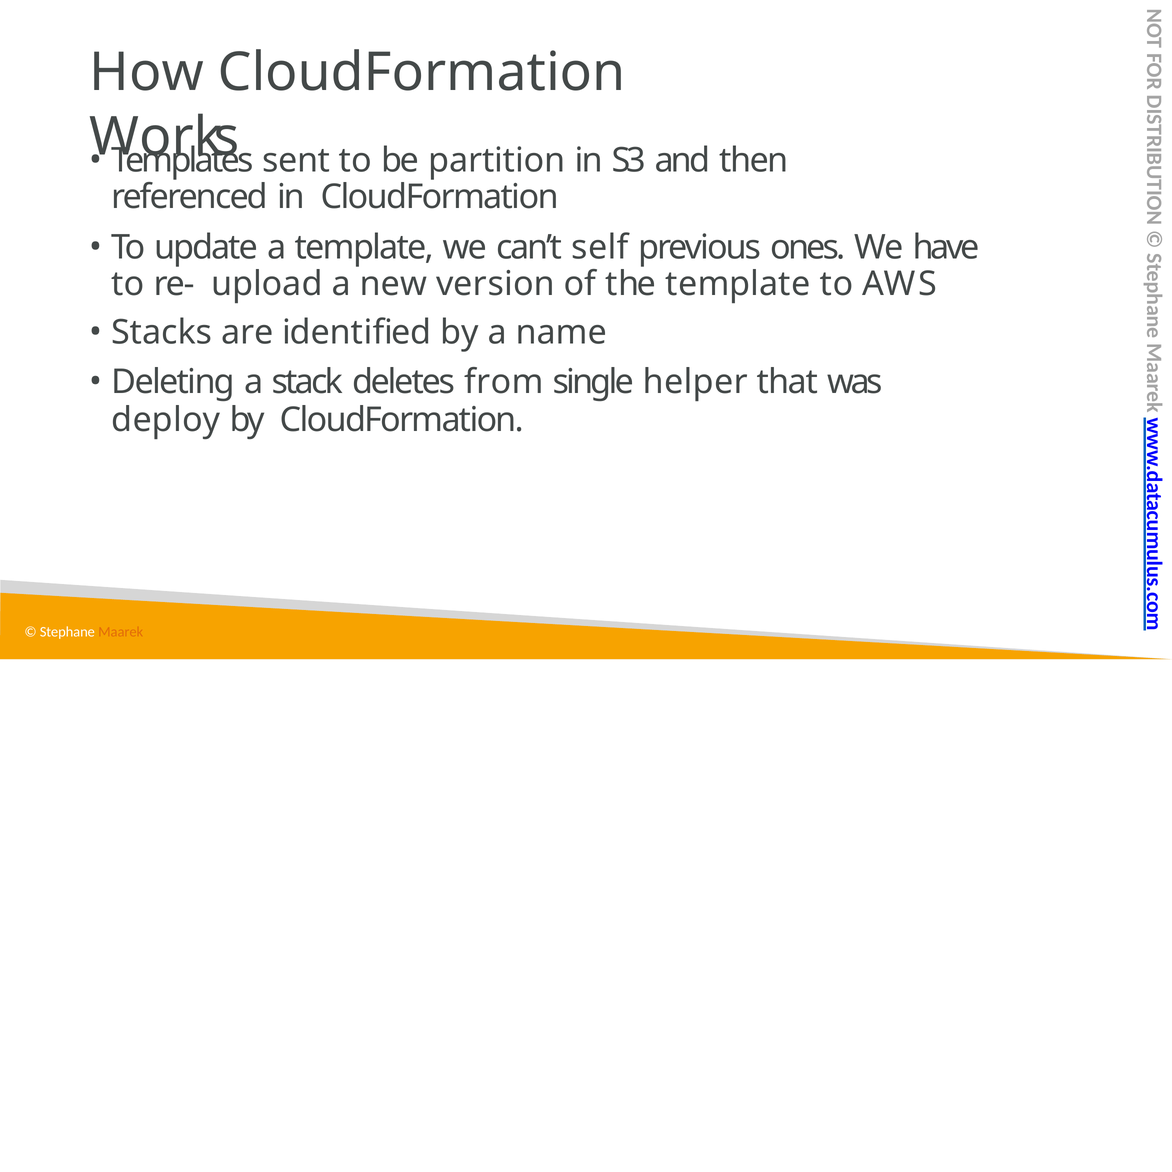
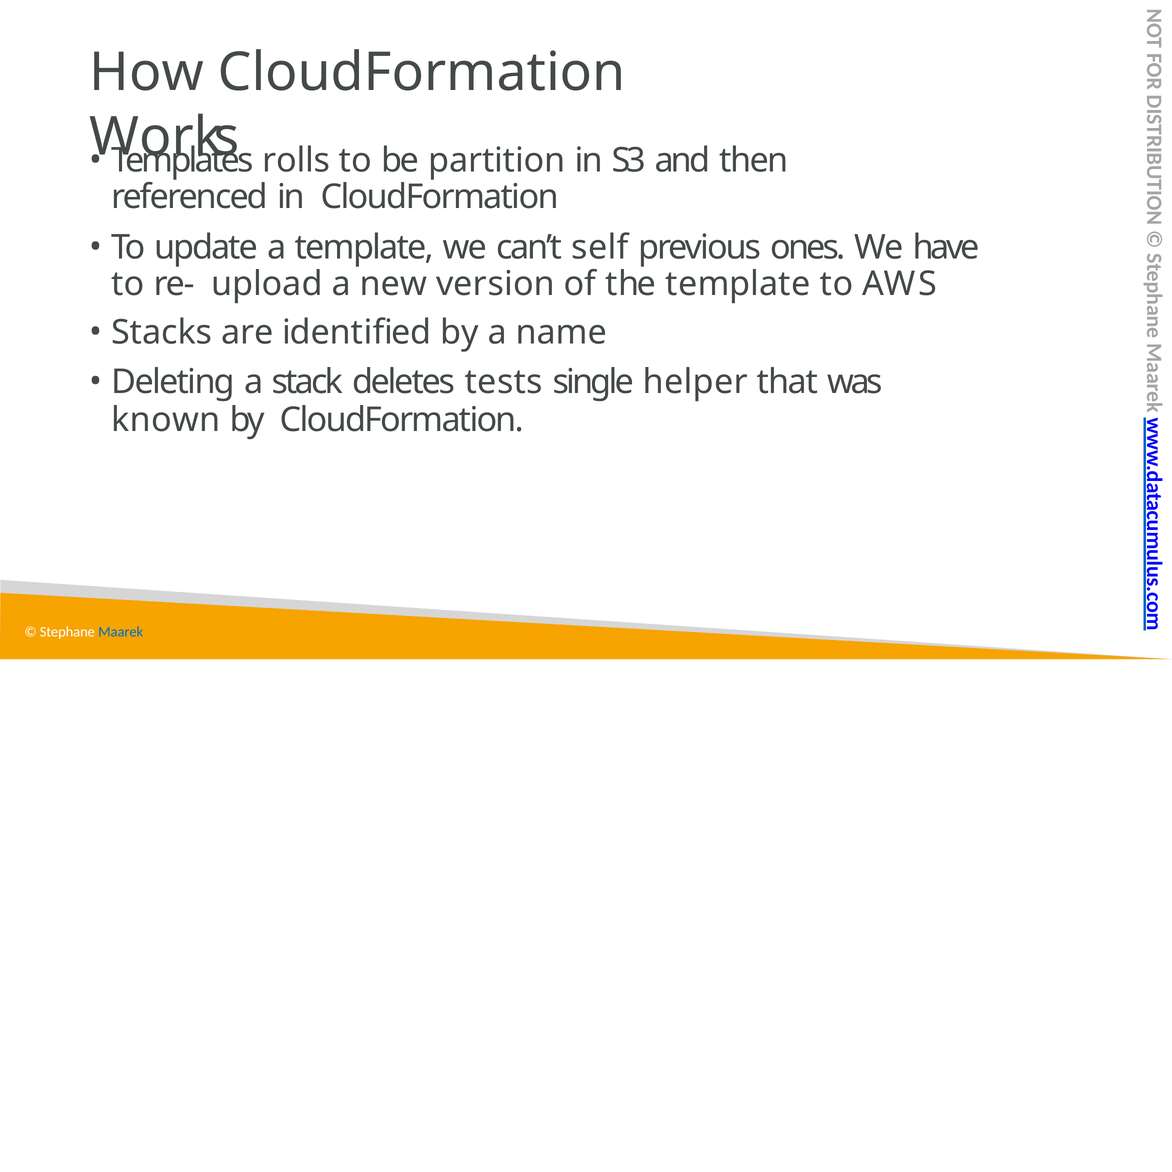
sent: sent -> rolls
from: from -> tests
deploy: deploy -> known
Maarek colour: orange -> blue
